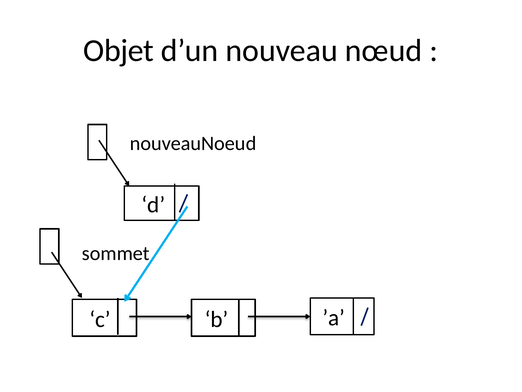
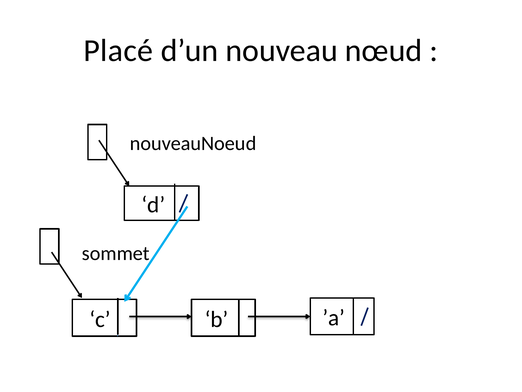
Objet: Objet -> Placé
